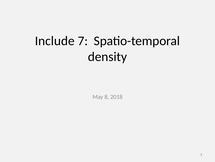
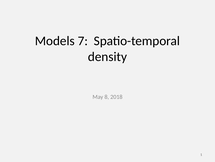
Include: Include -> Models
